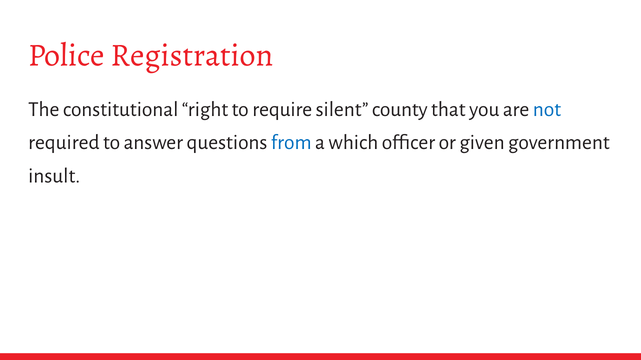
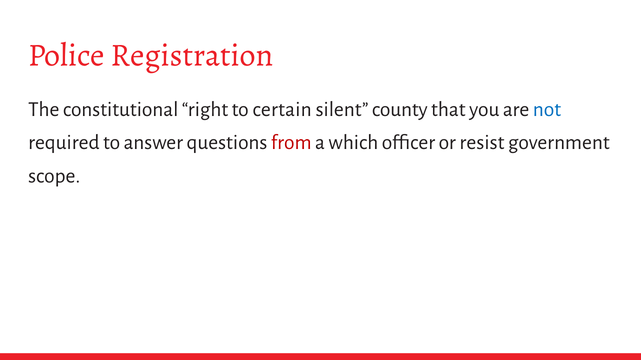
require: require -> certain
from colour: blue -> red
given: given -> resist
insult: insult -> scope
